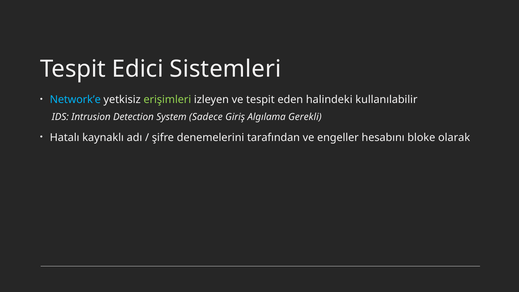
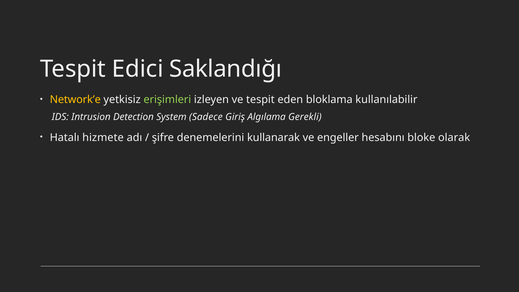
Sistemleri: Sistemleri -> Saklandığı
Network’e colour: light blue -> yellow
halindeki: halindeki -> bloklama
kaynaklı: kaynaklı -> hizmete
tarafından: tarafından -> kullanarak
